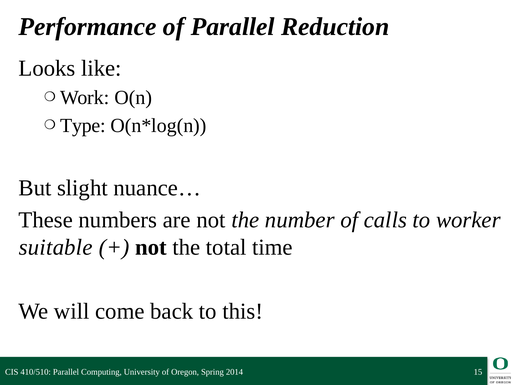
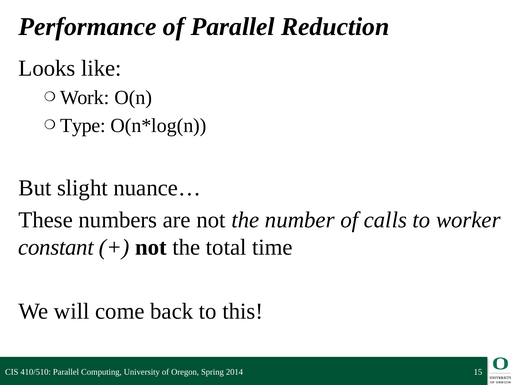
suitable: suitable -> constant
